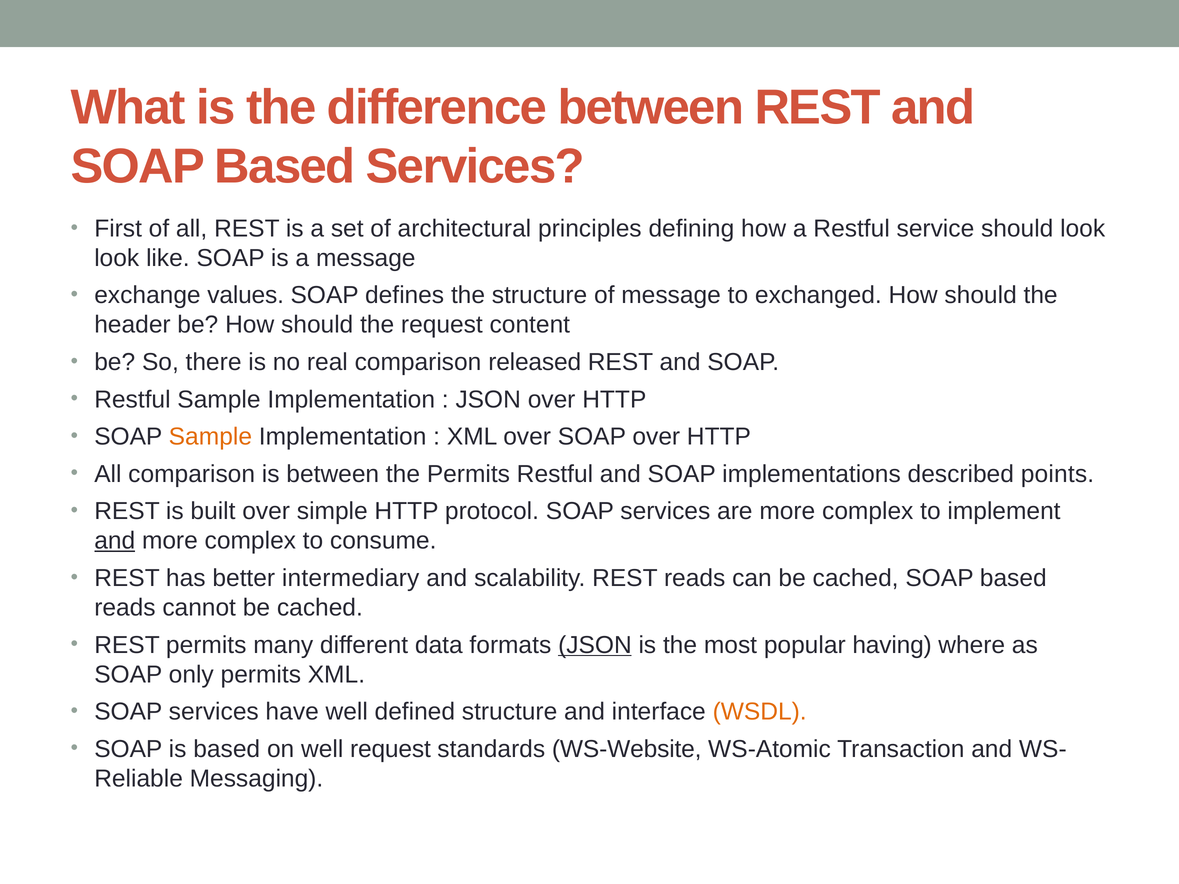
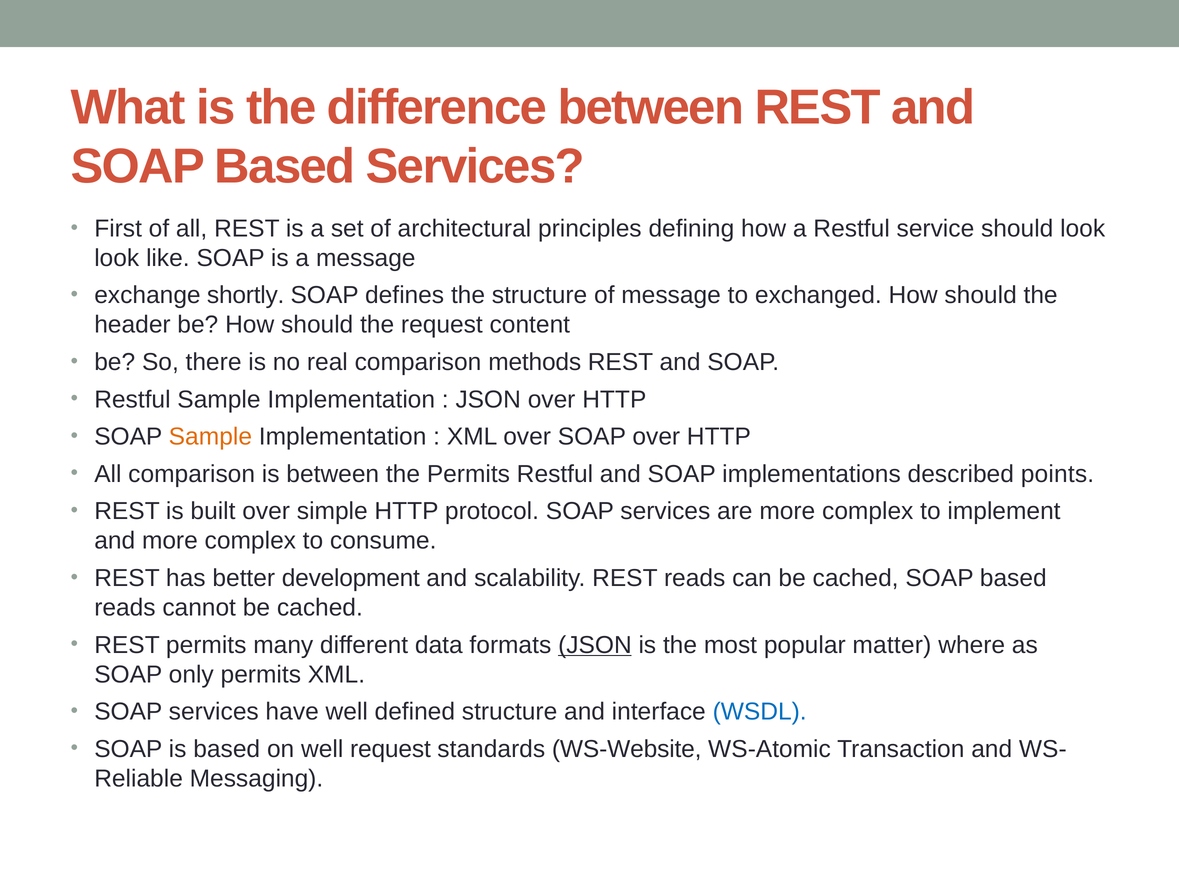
values: values -> shortly
released: released -> methods
and at (115, 541) underline: present -> none
intermediary: intermediary -> development
having: having -> matter
WSDL colour: orange -> blue
